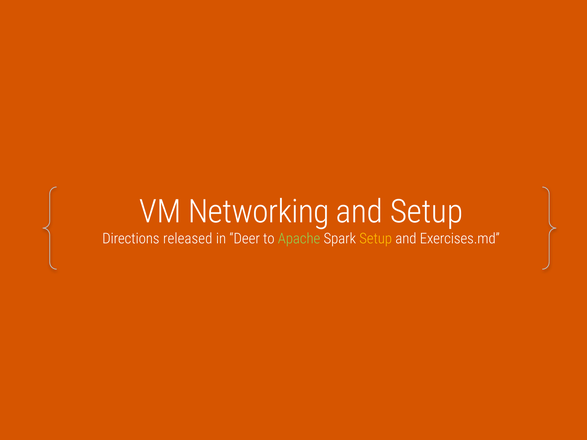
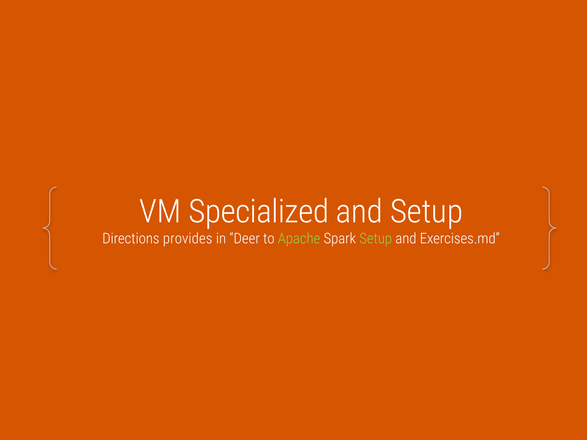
Networking: Networking -> Specialized
released: released -> provides
Setup at (376, 239) colour: yellow -> light green
